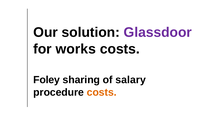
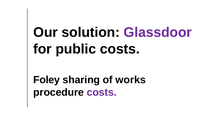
works: works -> public
salary: salary -> works
costs at (102, 92) colour: orange -> purple
